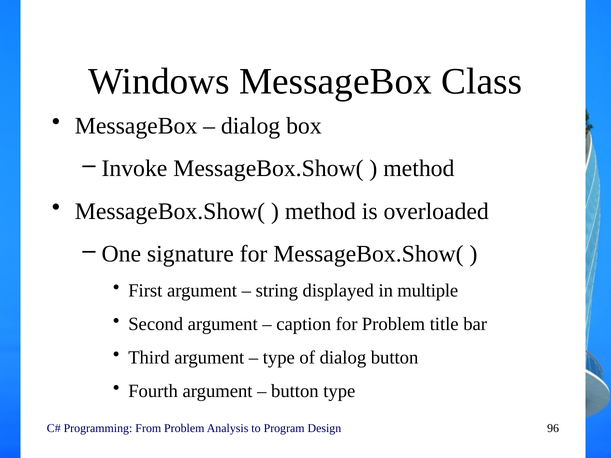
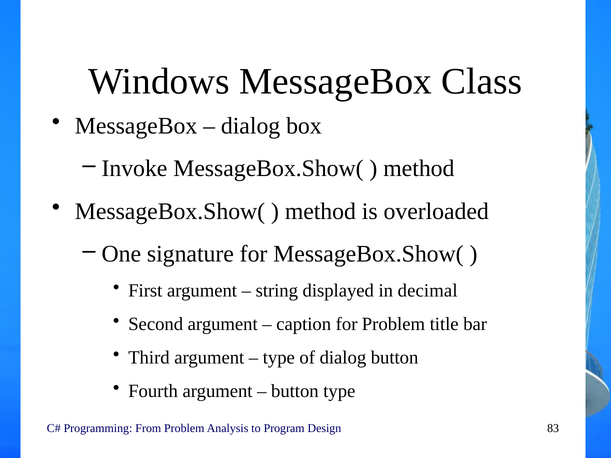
multiple: multiple -> decimal
96: 96 -> 83
